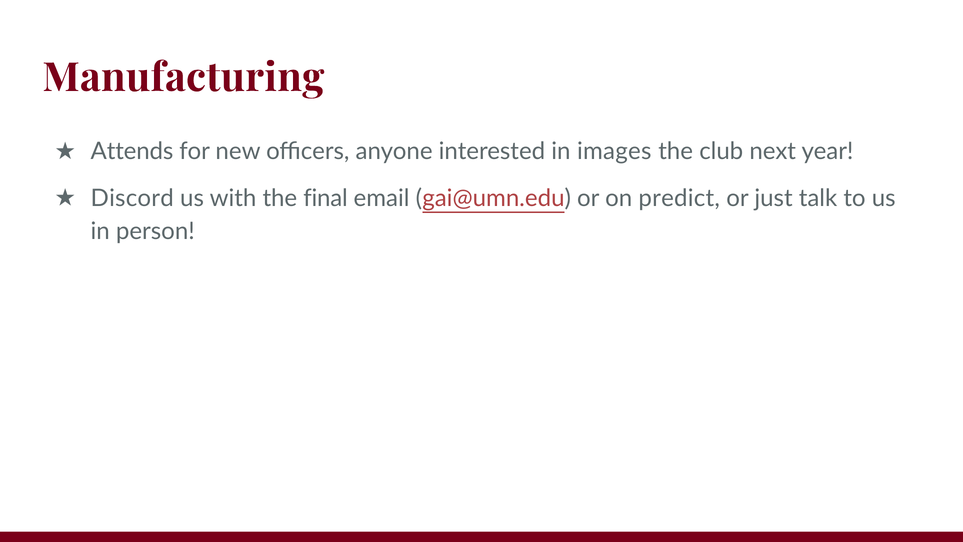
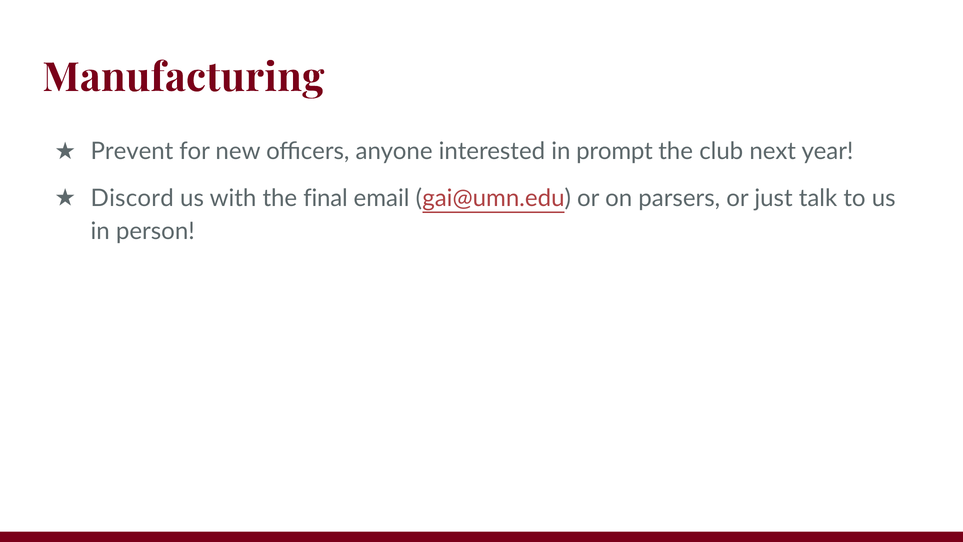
Attends: Attends -> Prevent
images: images -> prompt
predict: predict -> parsers
